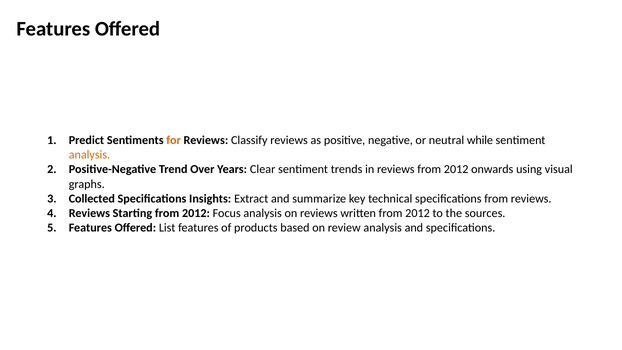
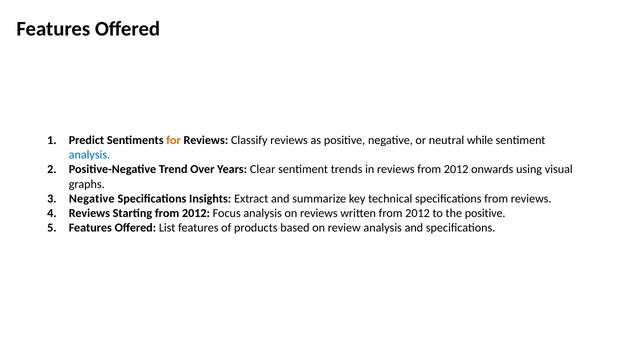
analysis at (89, 155) colour: orange -> blue
Collected at (92, 198): Collected -> Negative
the sources: sources -> positive
